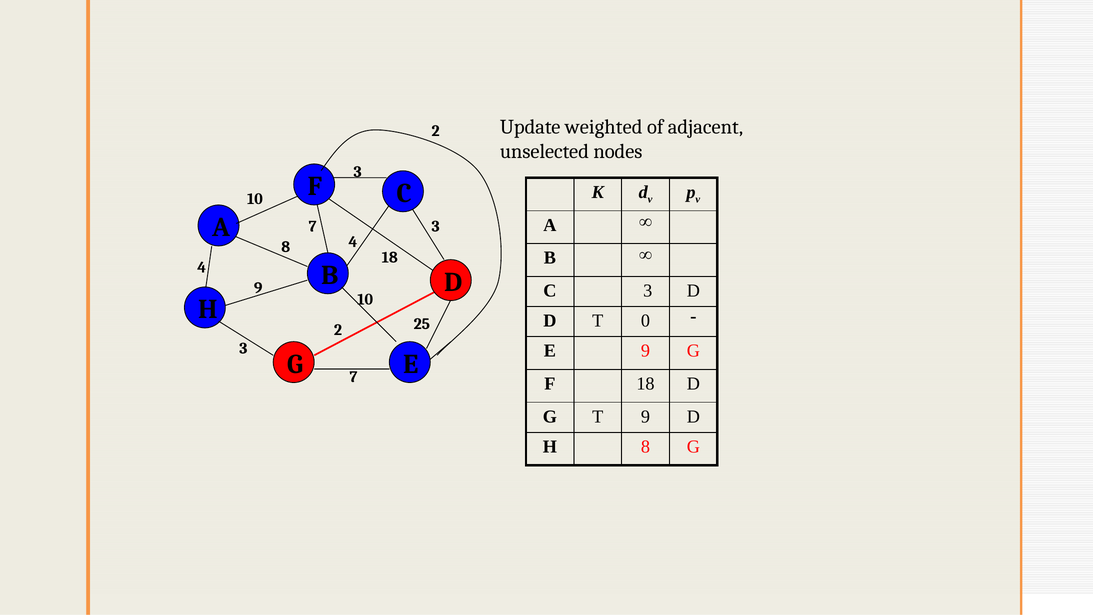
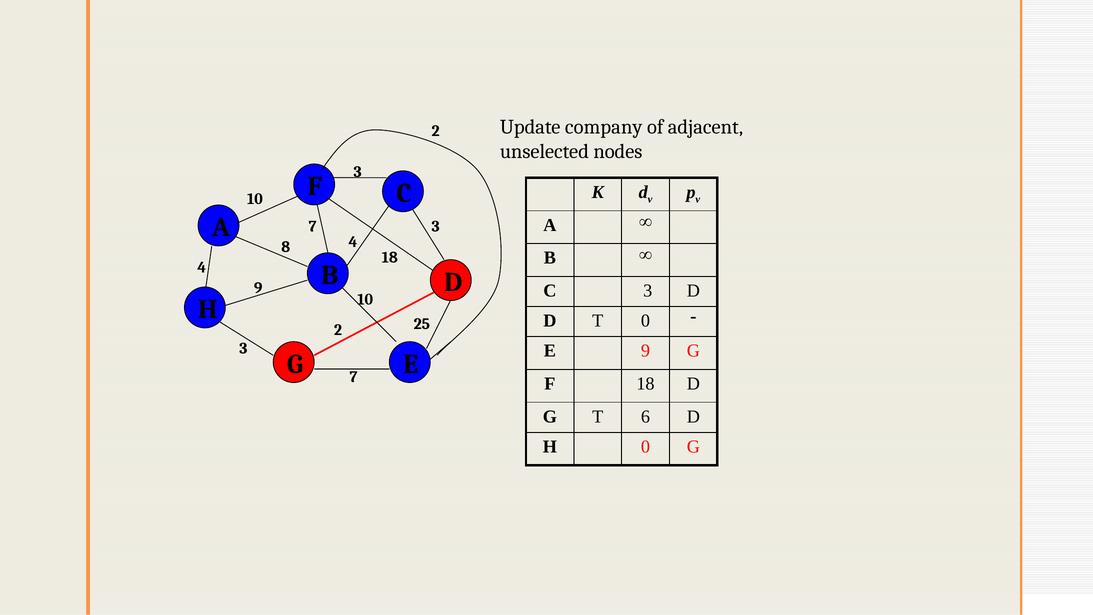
weighted: weighted -> company
T 9: 9 -> 6
H 8: 8 -> 0
